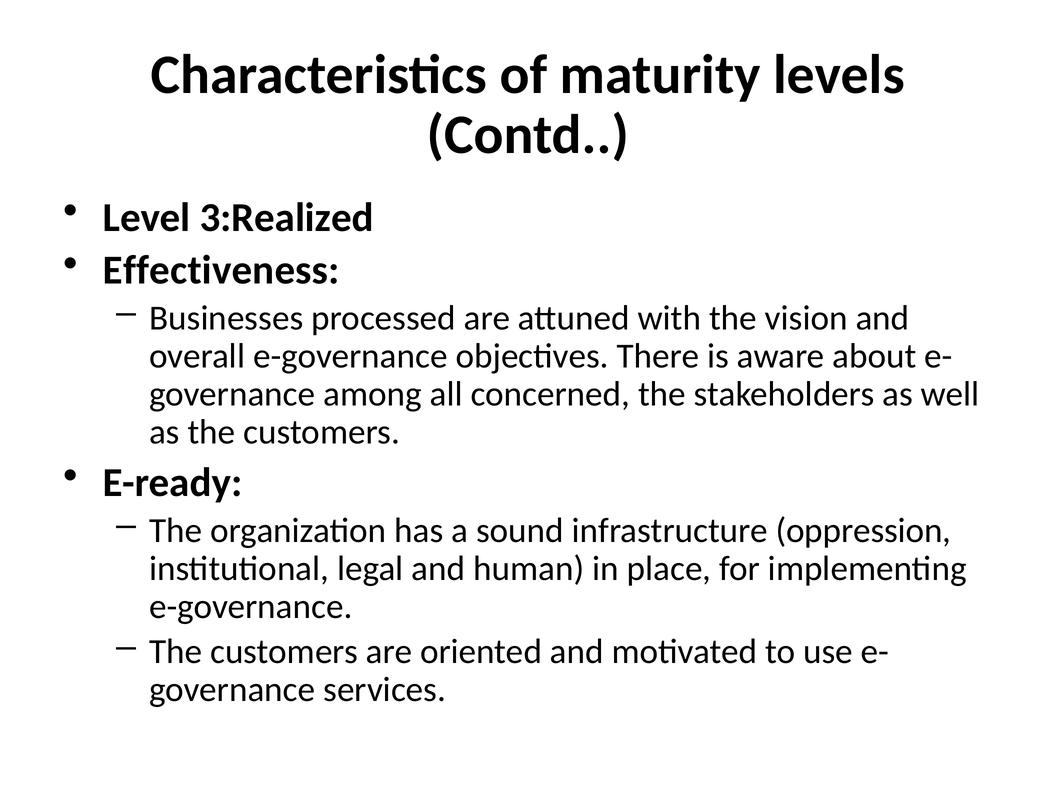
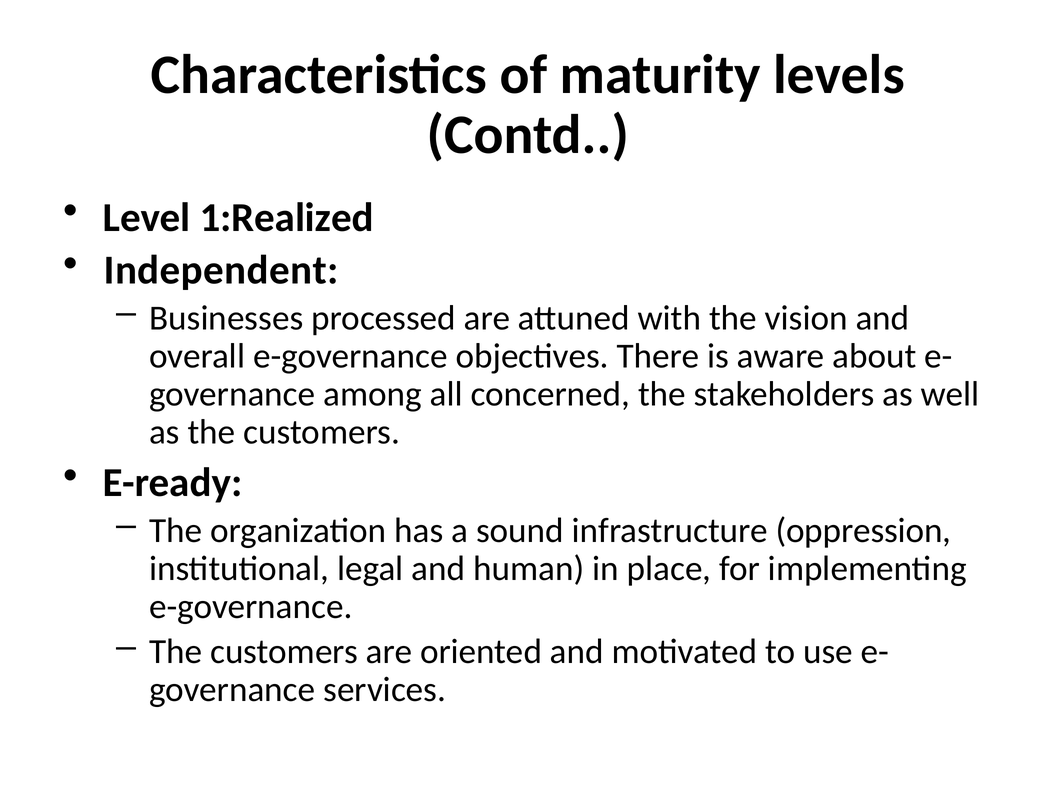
3:Realized: 3:Realized -> 1:Realized
Effectiveness: Effectiveness -> Independent
